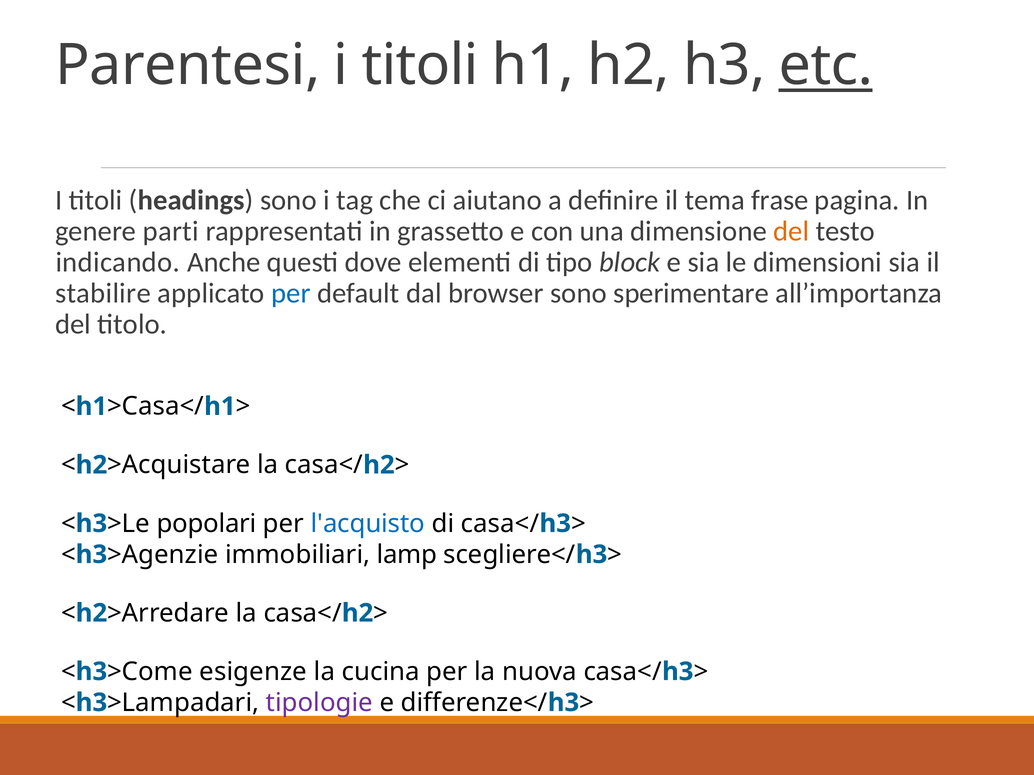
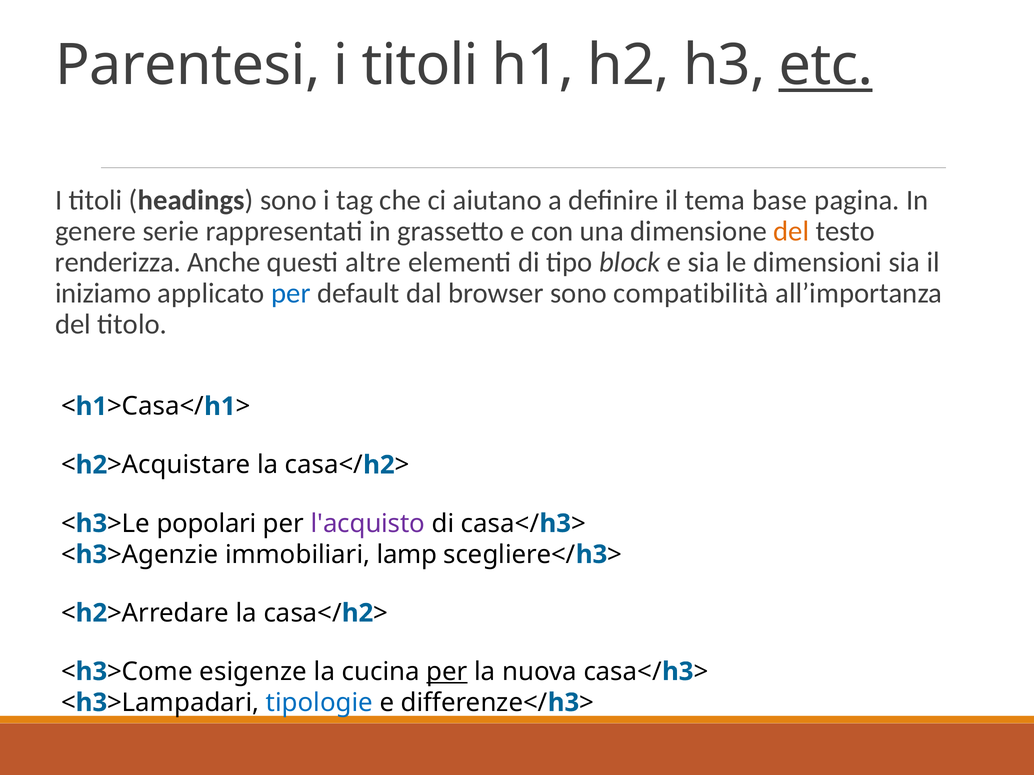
frase: frase -> base
parti: parti -> serie
indicando: indicando -> renderizza
dove: dove -> altre
stabilire: stabilire -> iniziamo
sperimentare: sperimentare -> compatibilità
l'acquisto colour: blue -> purple
per at (447, 672) underline: none -> present
tipologie colour: purple -> blue
